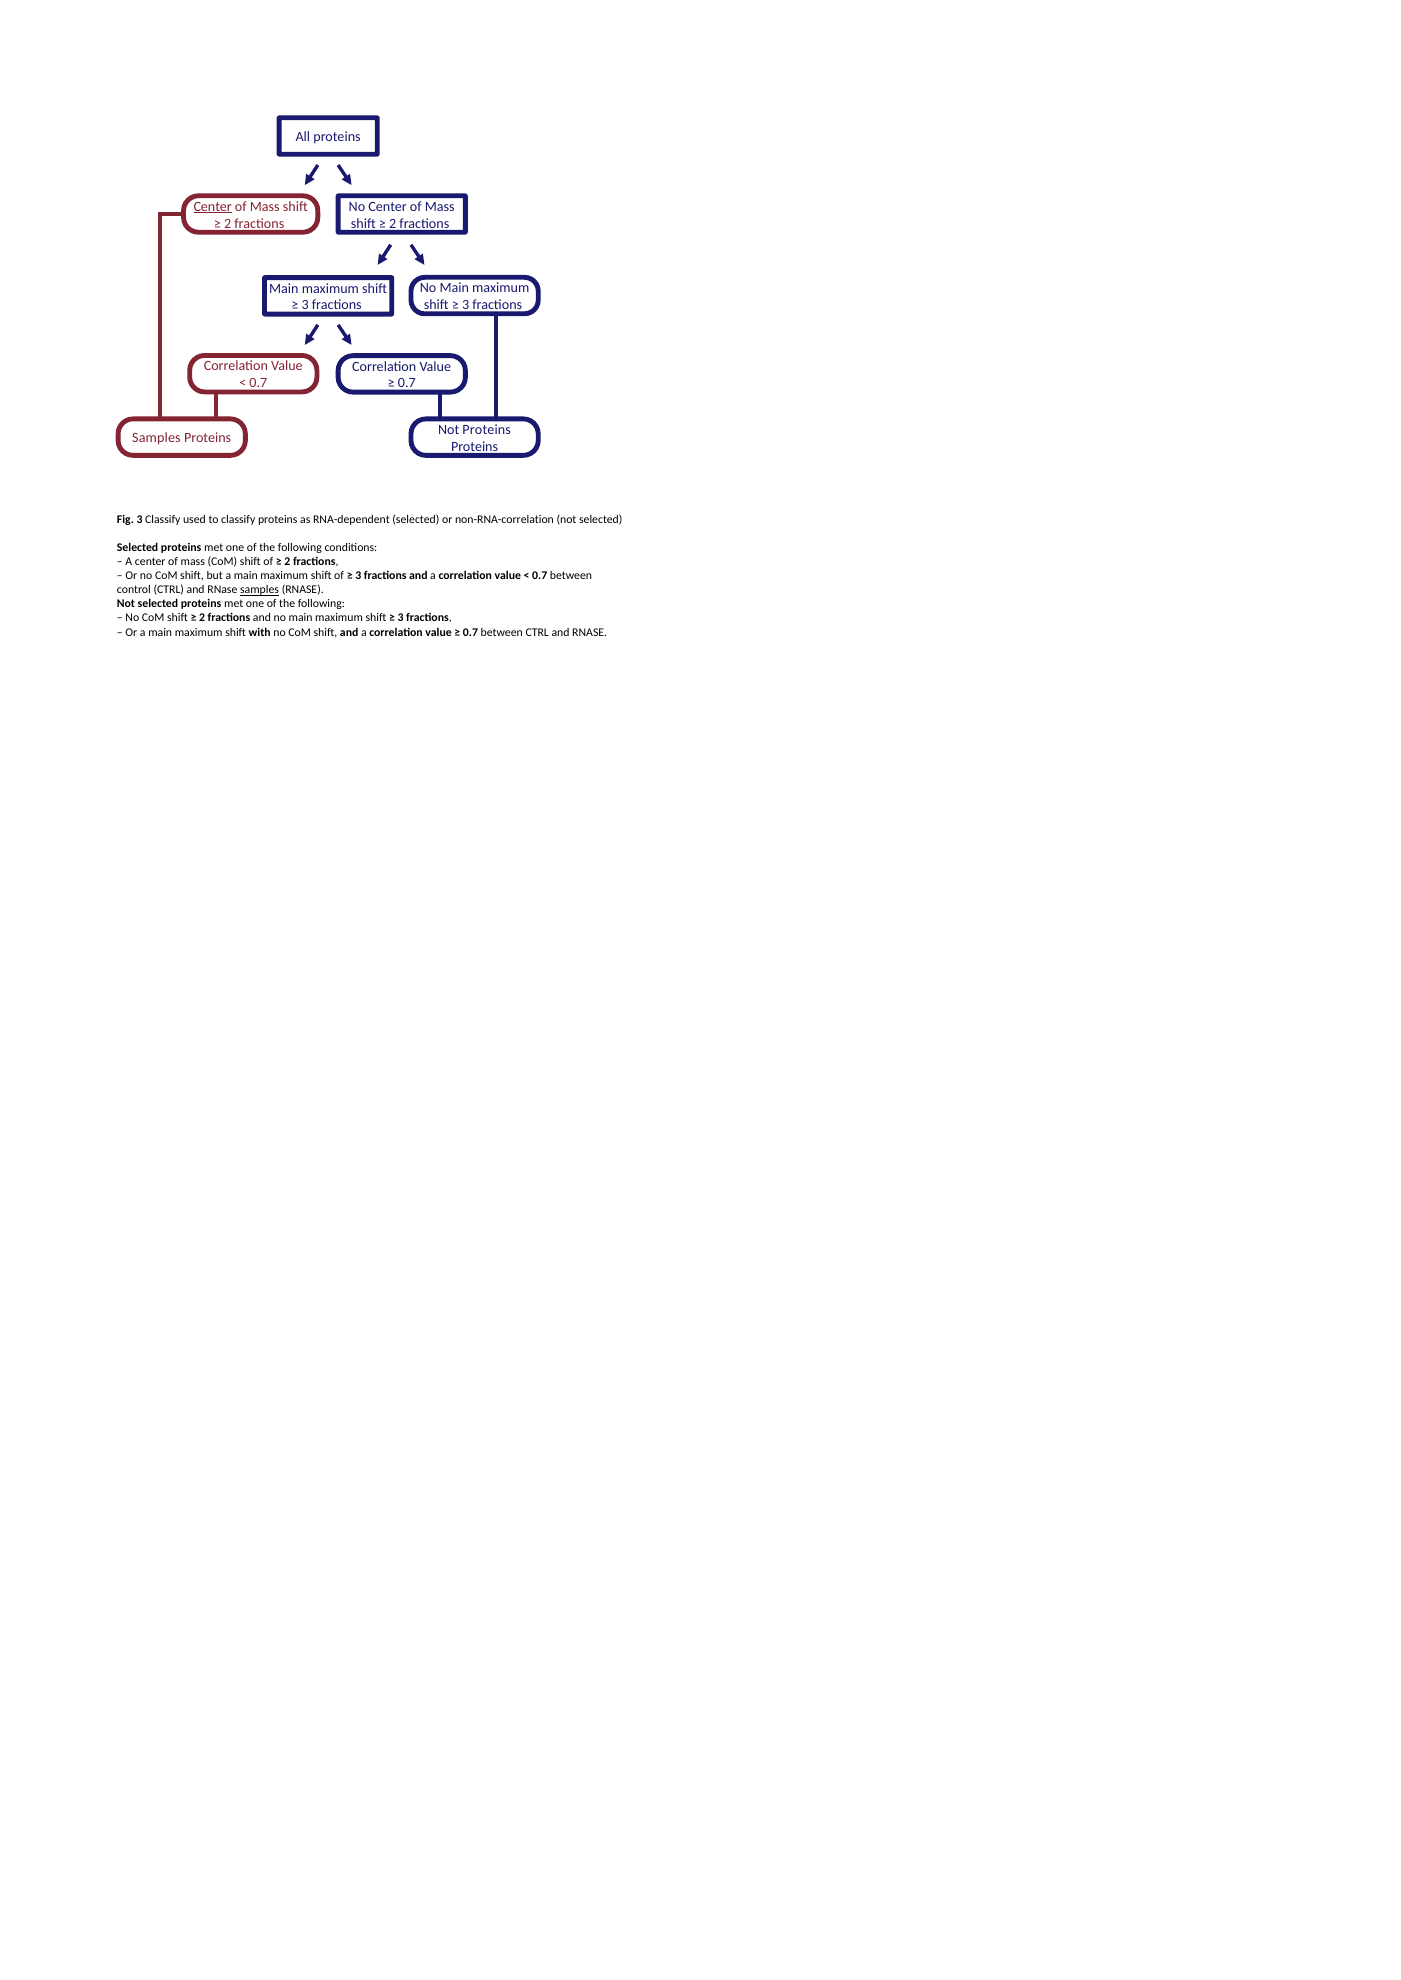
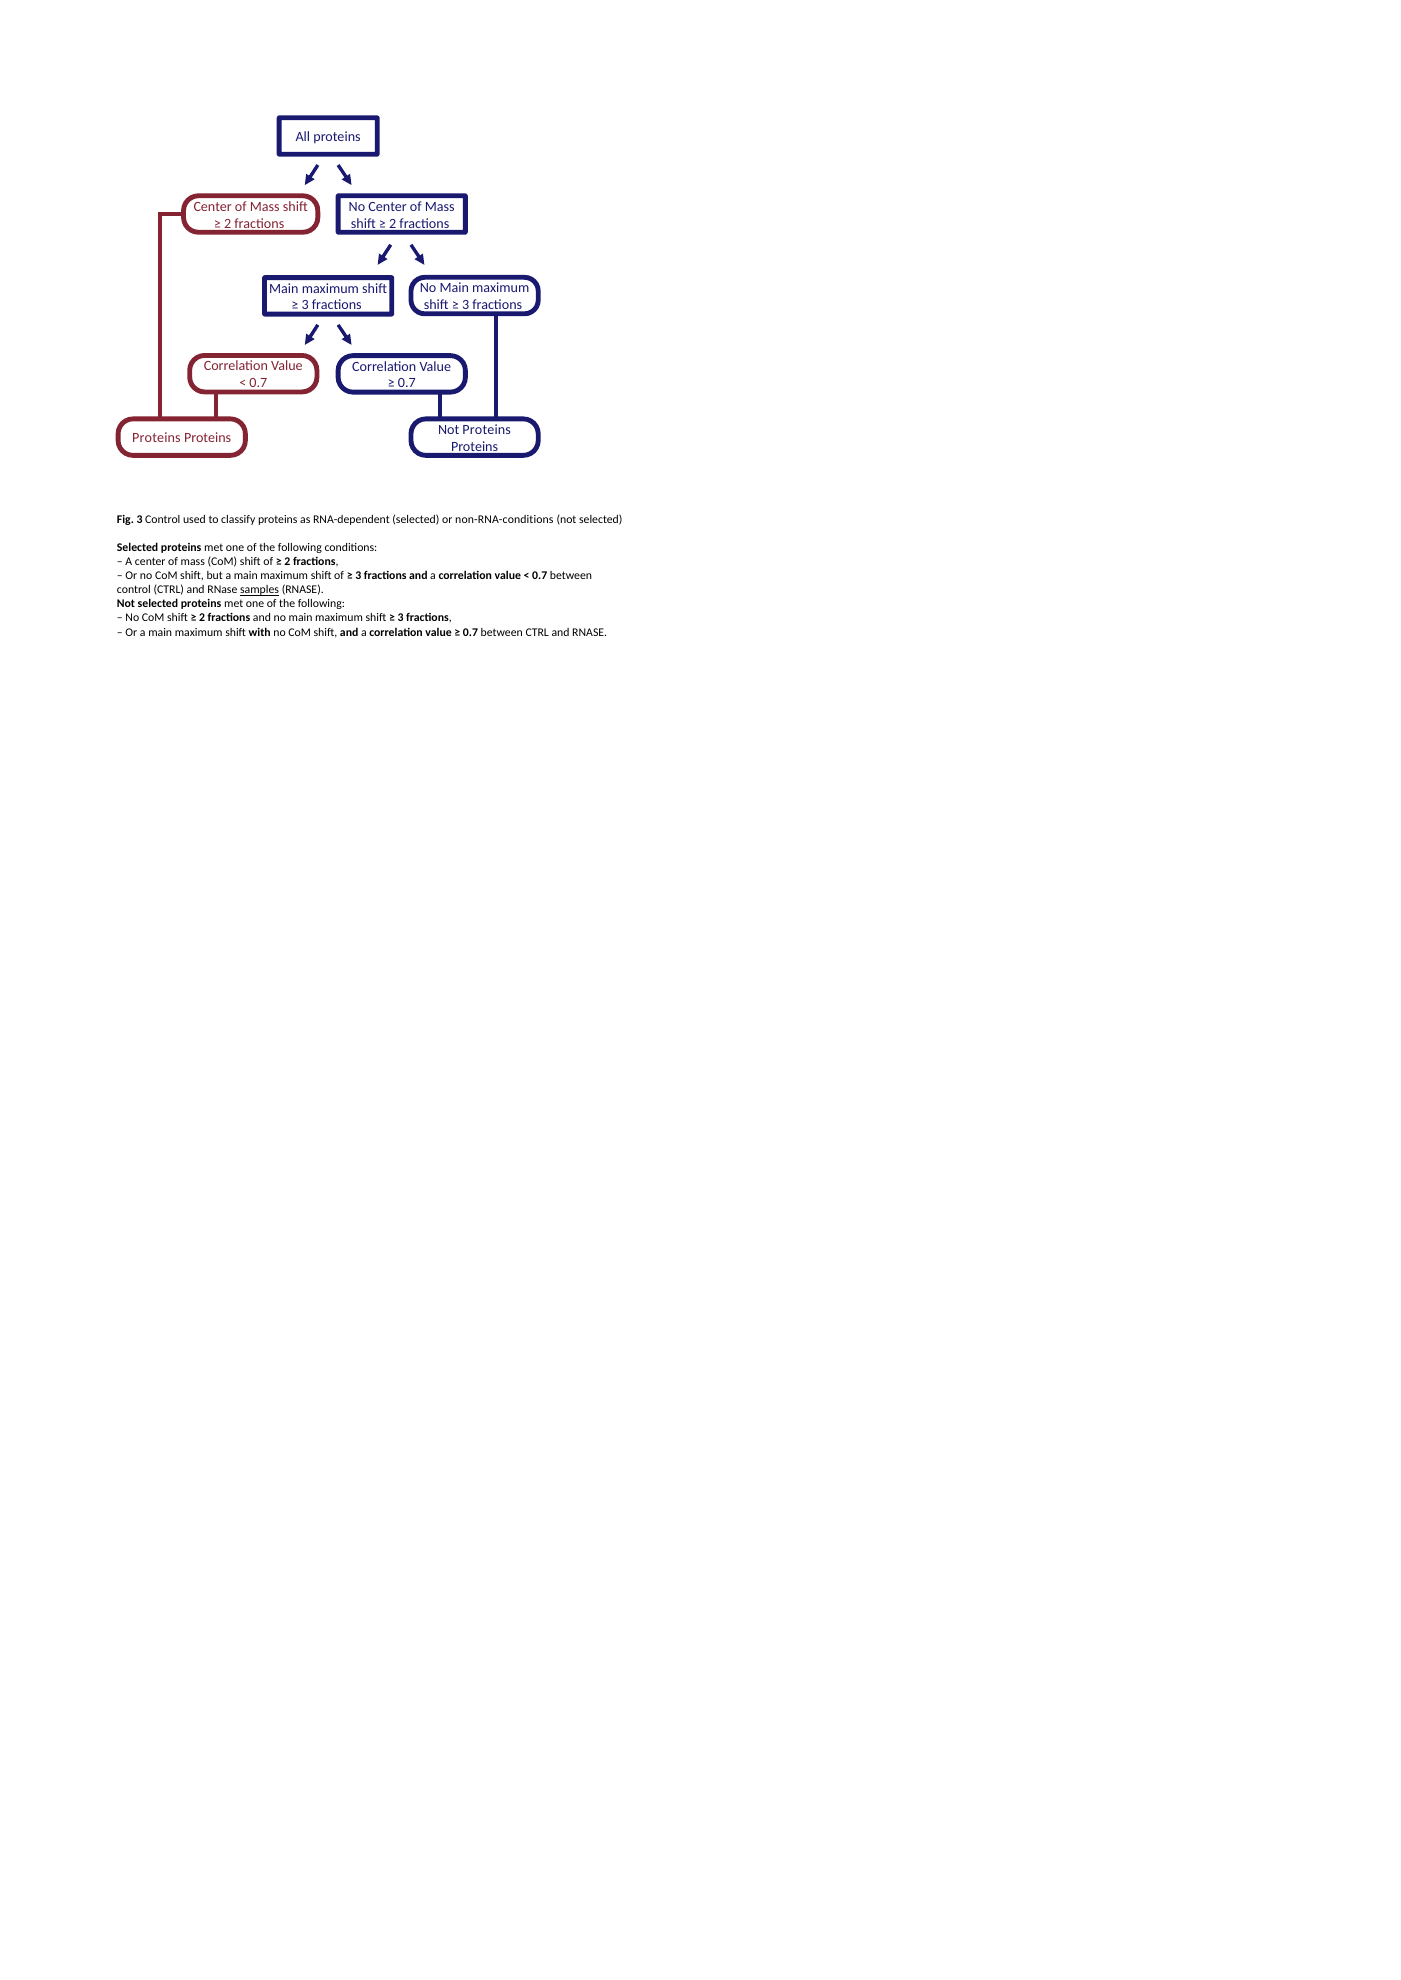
Center at (213, 207) underline: present -> none
Samples at (156, 438): Samples -> Proteins
3 Classify: Classify -> Control
non-RNA-correlation: non-RNA-correlation -> non-RNA-conditions
